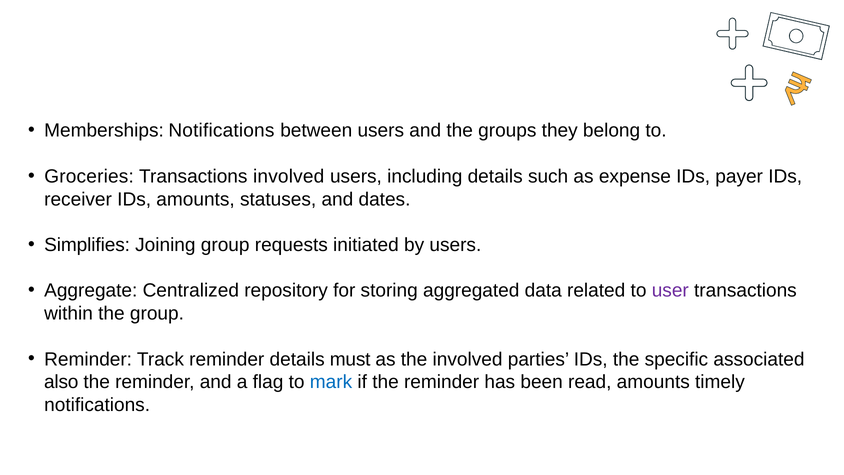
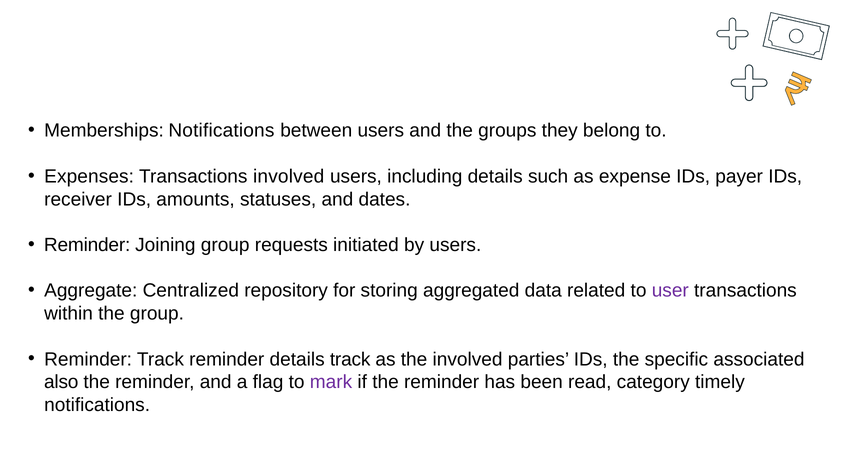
Groceries: Groceries -> Expenses
Simplifies at (87, 245): Simplifies -> Reminder
details must: must -> track
mark colour: blue -> purple
read amounts: amounts -> category
